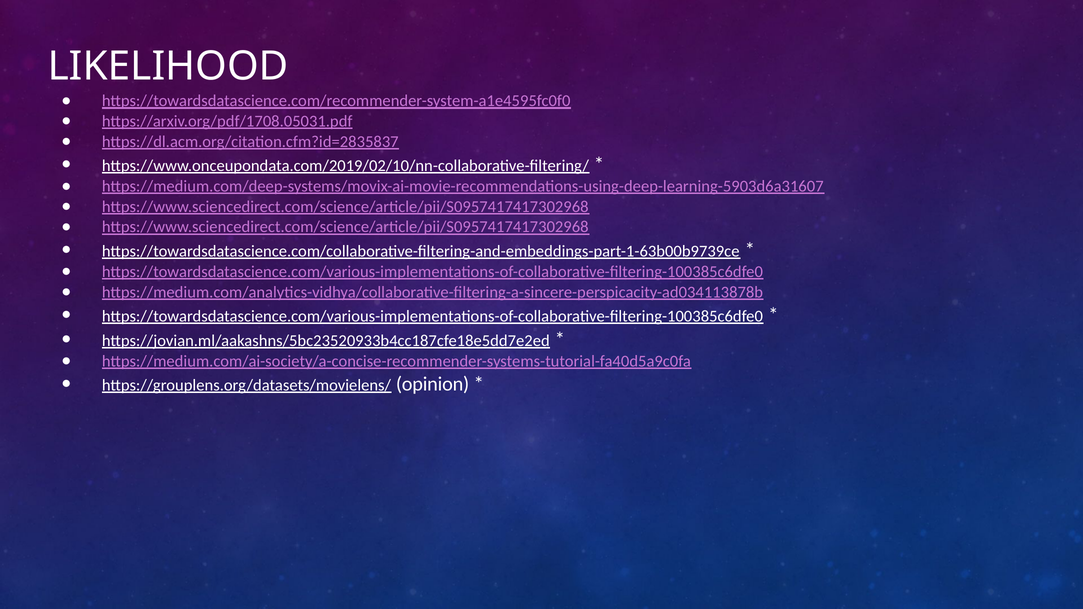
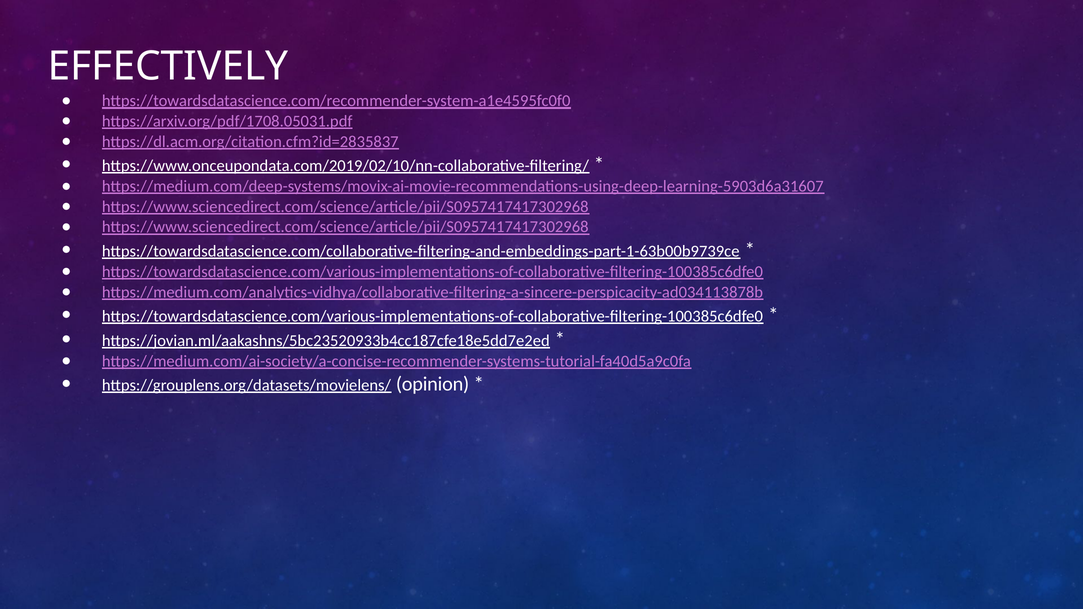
LIKELIHOOD: LIKELIHOOD -> EFFECTIVELY
